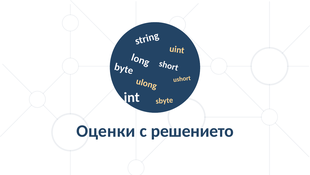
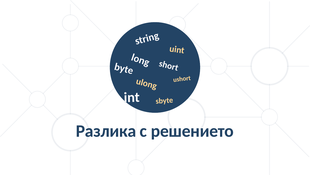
Оценки: Оценки -> Разлика
